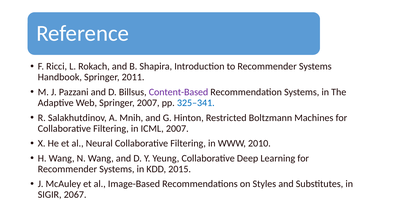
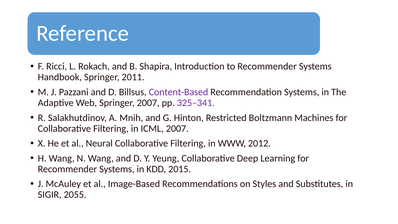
325–341 colour: blue -> purple
2010: 2010 -> 2012
2067: 2067 -> 2055
